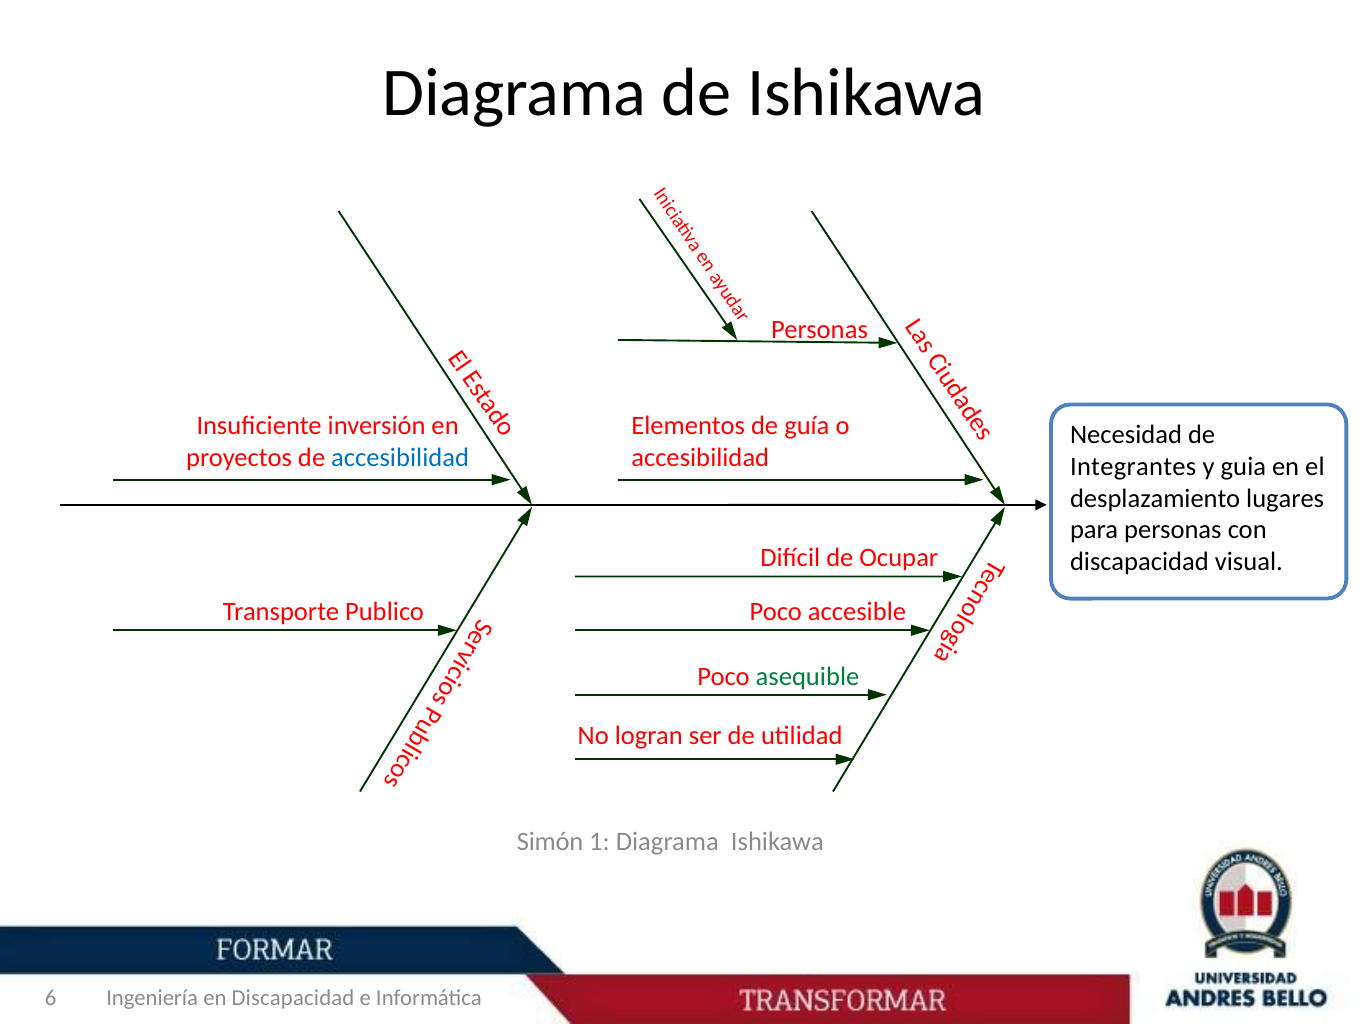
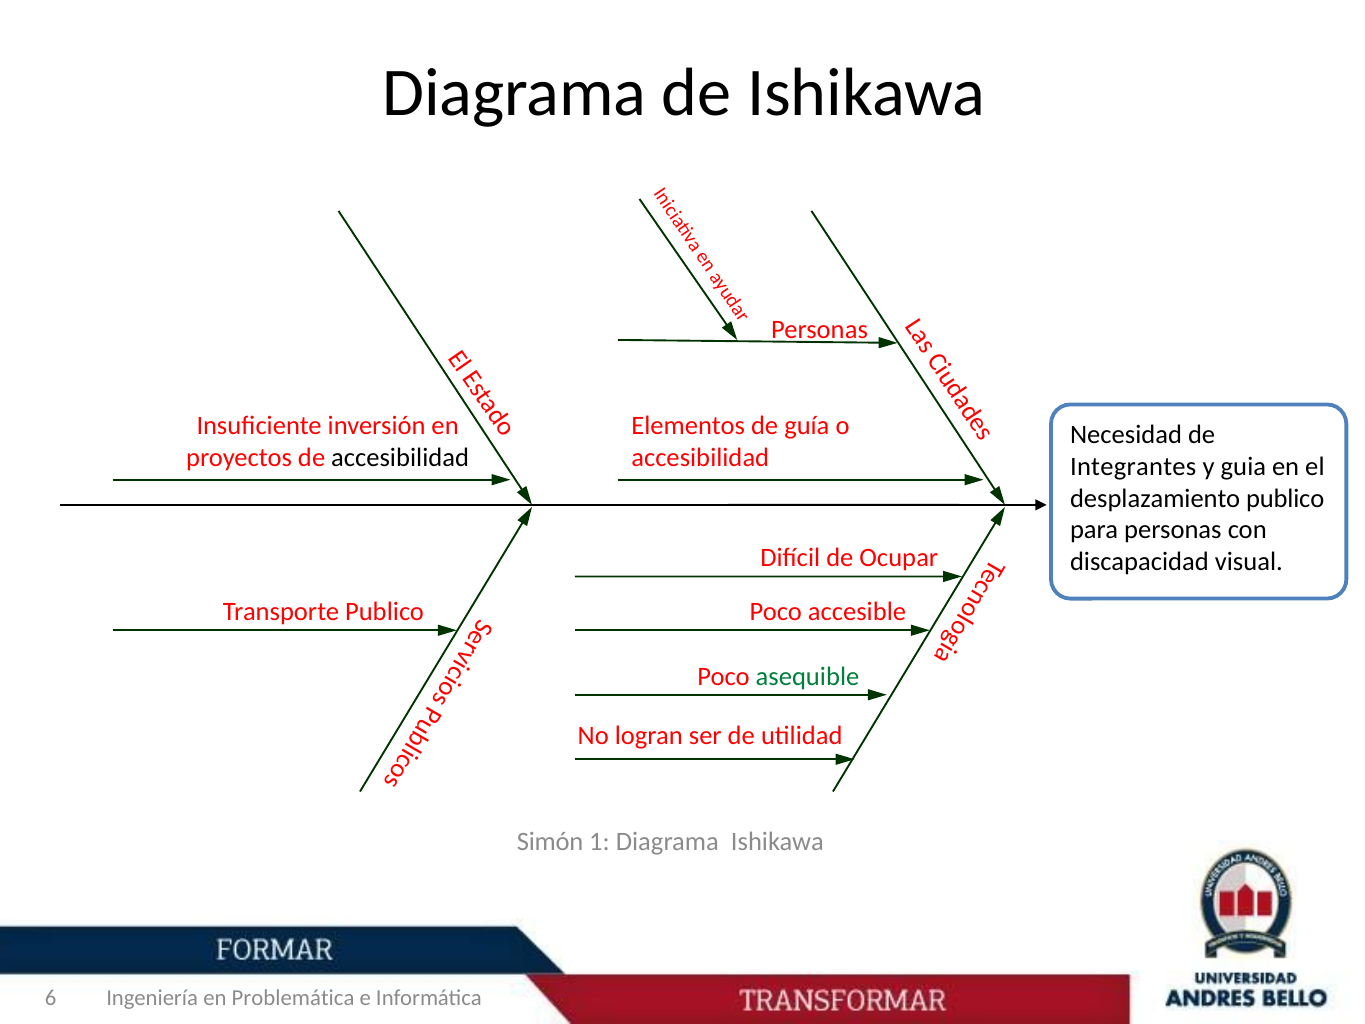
accesibilidad at (400, 458) colour: blue -> black
desplazamiento lugares: lugares -> publico
en Discapacidad: Discapacidad -> Problemática
